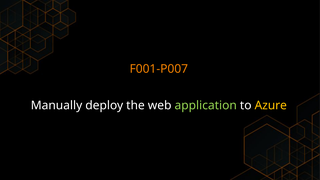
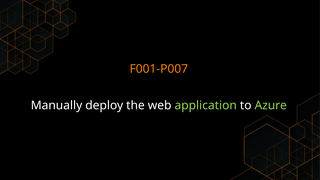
Azure colour: yellow -> light green
